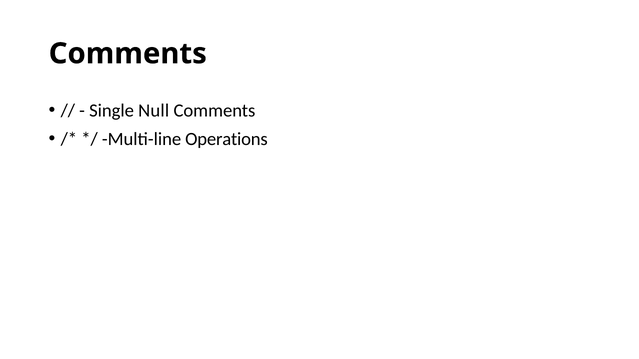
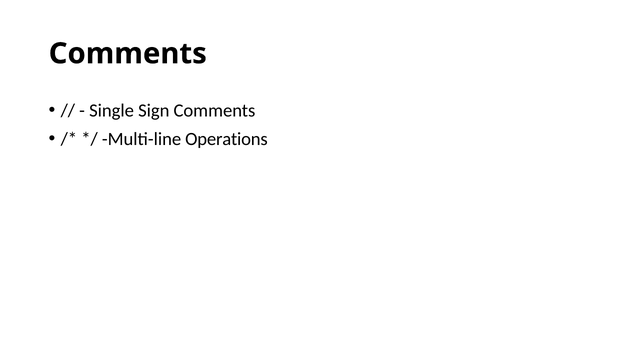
Null: Null -> Sign
